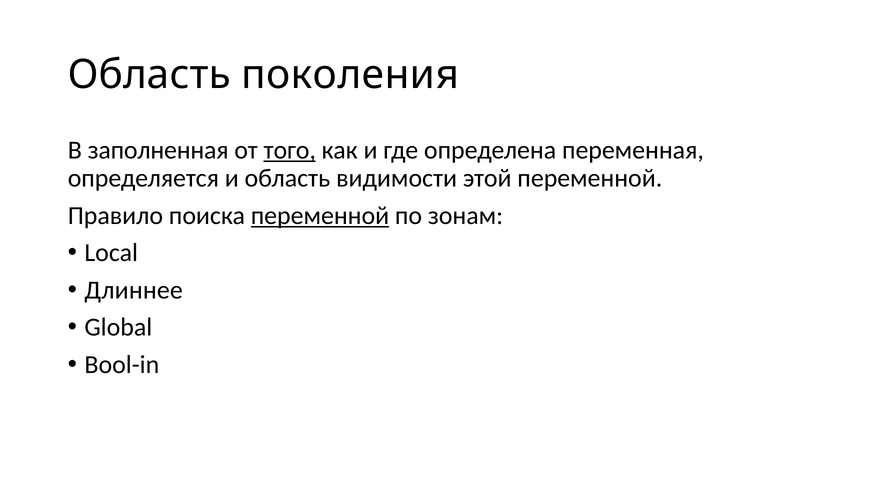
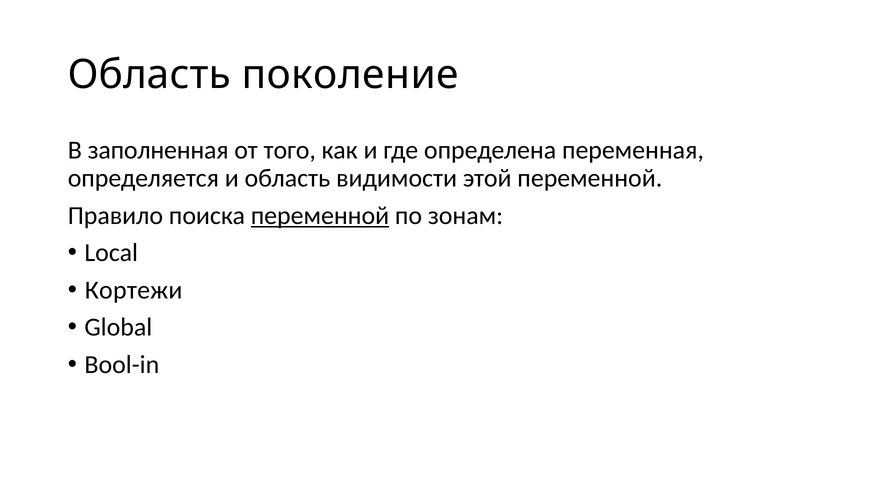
поколения: поколения -> поколение
того underline: present -> none
Длиннее: Длиннее -> Кортежи
